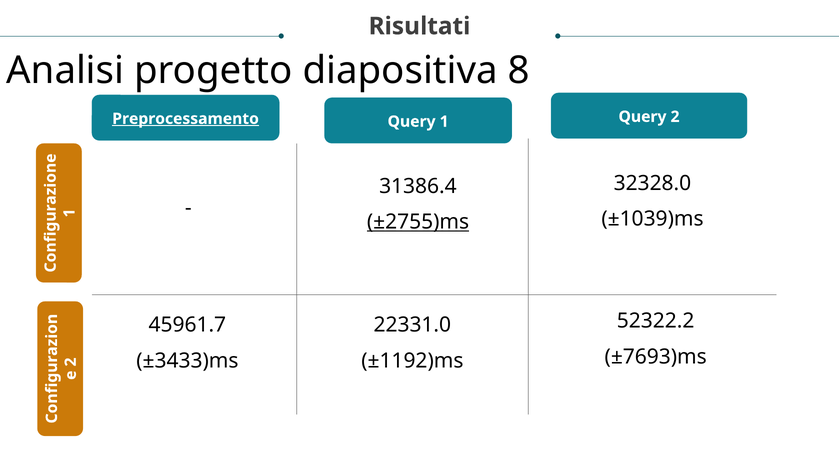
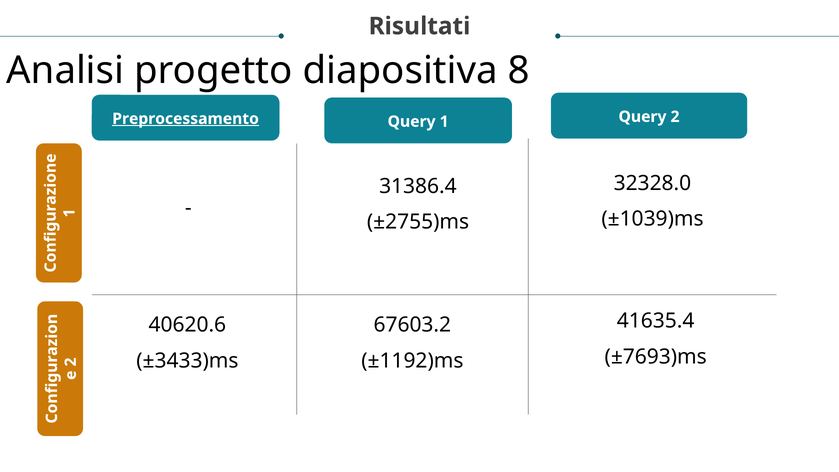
±2755)ms underline: present -> none
52322.2: 52322.2 -> 41635.4
45961.7: 45961.7 -> 40620.6
22331.0: 22331.0 -> 67603.2
